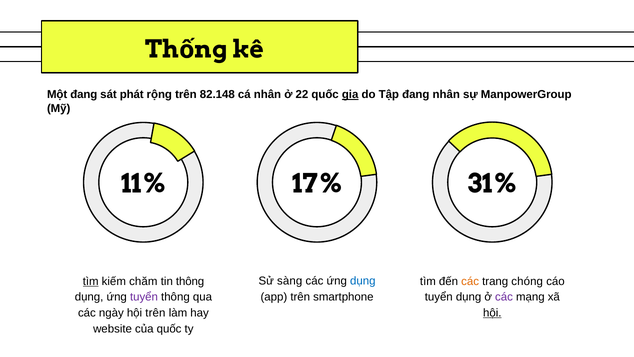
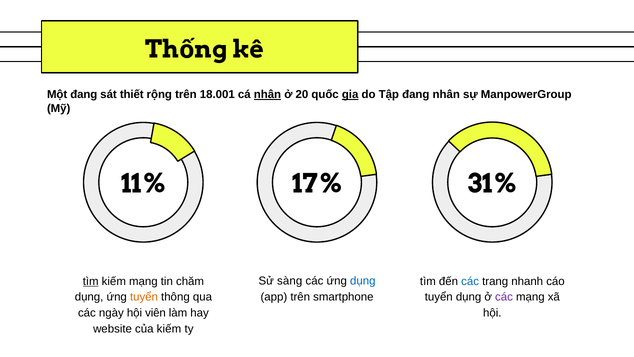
phát: phát -> thiết
82.148: 82.148 -> 18.001
nhân at (267, 95) underline: none -> present
22: 22 -> 20
các at (470, 281) colour: orange -> blue
chóng: chóng -> nhanh
kiếm chăm: chăm -> mạng
tin thông: thông -> chăm
tuyển at (144, 297) colour: purple -> orange
hội at (492, 313) underline: present -> none
hội trên: trên -> viên
của quốc: quốc -> kiếm
